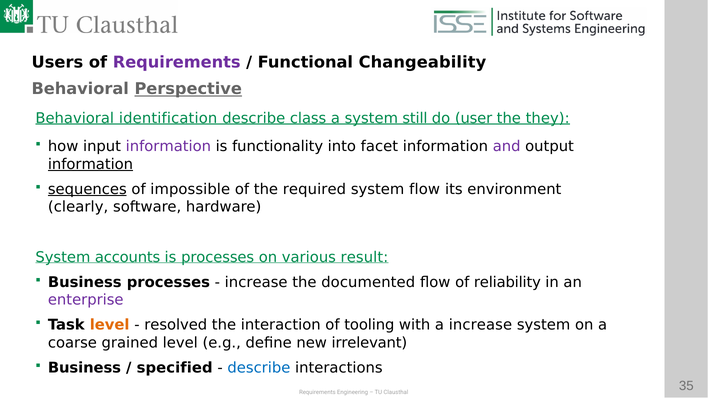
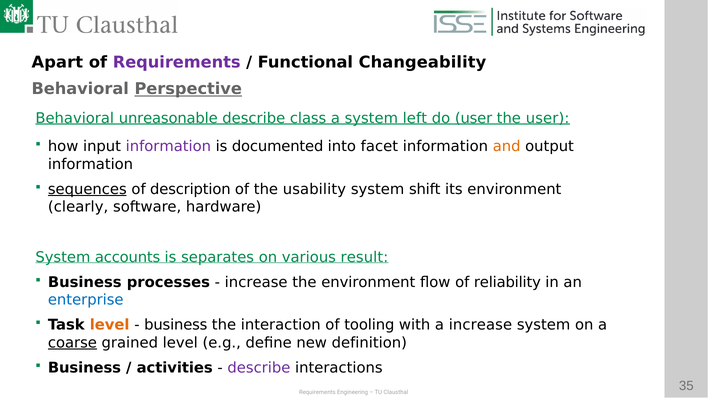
Users: Users -> Apart
identification: identification -> unreasonable
still: still -> left
the they: they -> user
functionality: functionality -> documented
and colour: purple -> orange
information at (90, 164) underline: present -> none
impossible: impossible -> description
required: required -> usability
system flow: flow -> shift
is processes: processes -> separates
the documented: documented -> environment
enterprise colour: purple -> blue
resolved at (176, 325): resolved -> business
coarse underline: none -> present
irrelevant: irrelevant -> definition
specified: specified -> activities
describe at (259, 368) colour: blue -> purple
